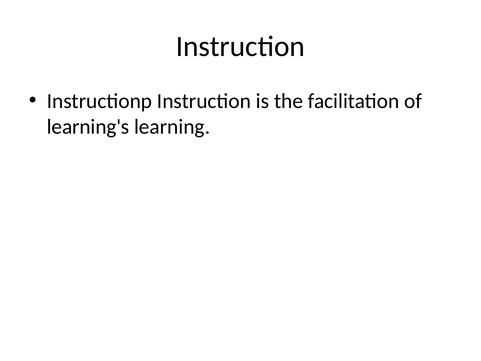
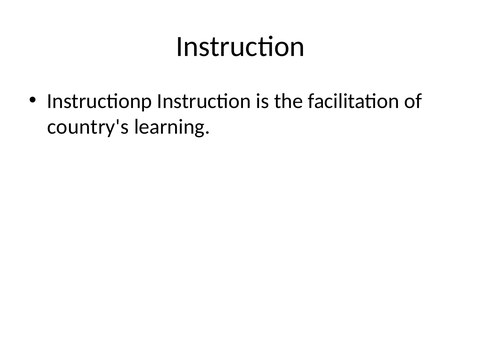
learning's: learning's -> country's
